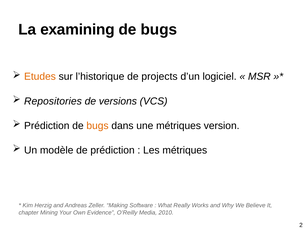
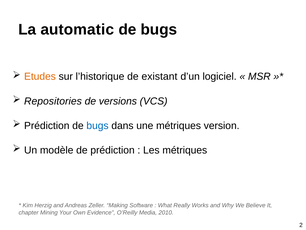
examining: examining -> automatic
projects: projects -> existant
bugs at (97, 125) colour: orange -> blue
